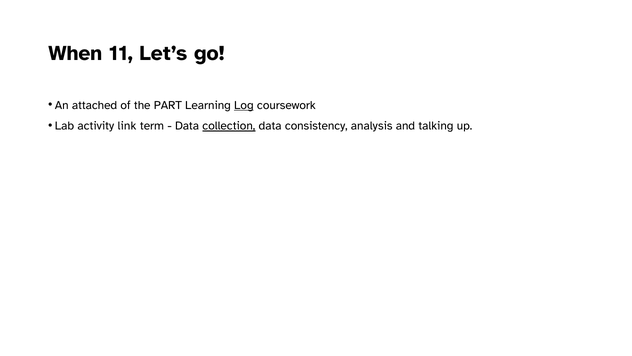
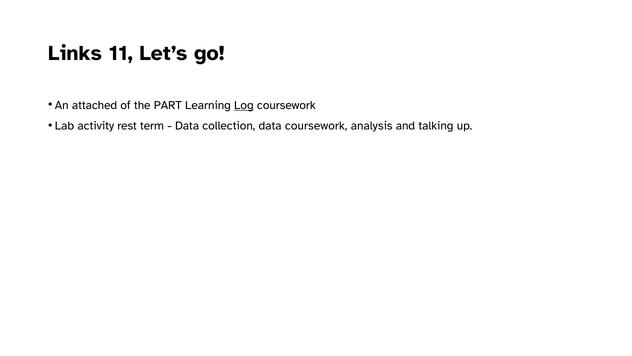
When: When -> Links
link: link -> rest
collection underline: present -> none
data consistency: consistency -> coursework
